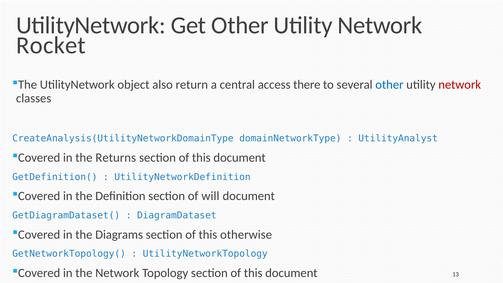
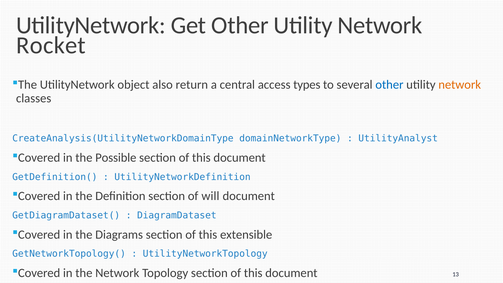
there: there -> types
network at (460, 85) colour: red -> orange
Returns: Returns -> Possible
otherwise: otherwise -> extensible
